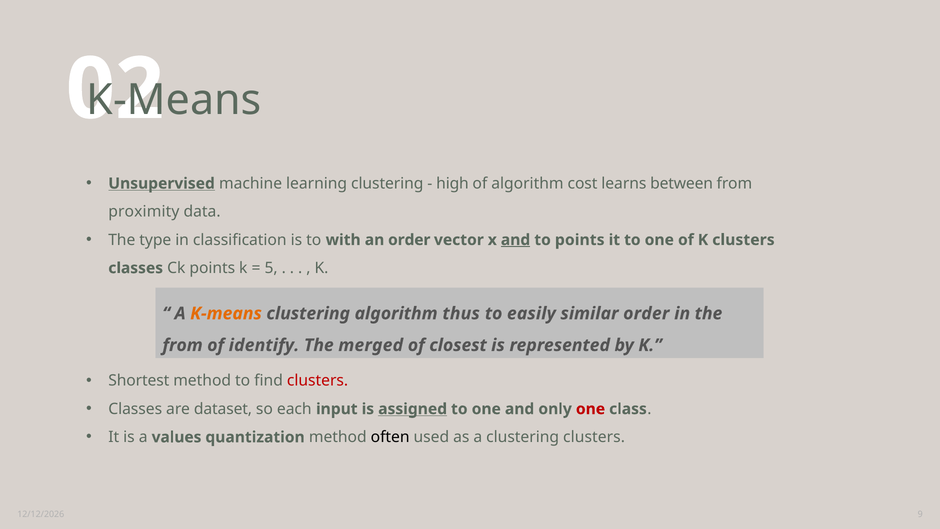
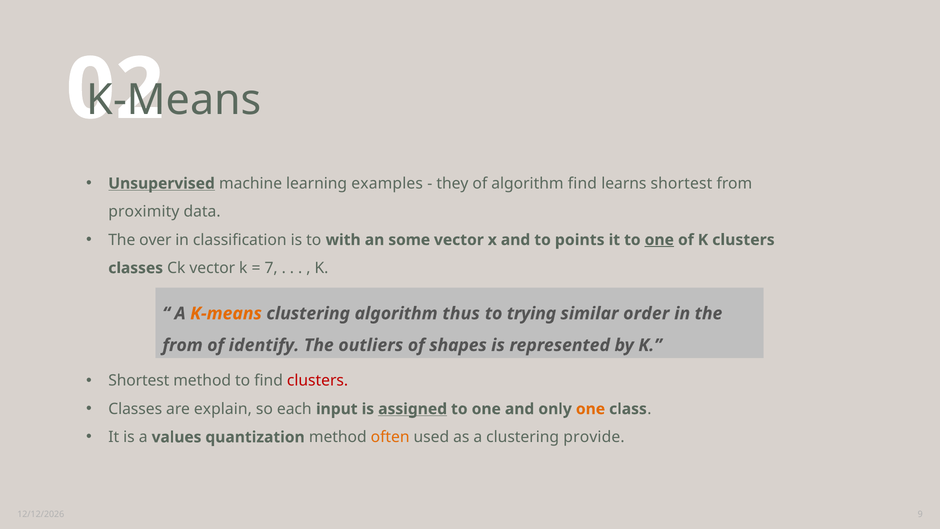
learning clustering: clustering -> examples
high: high -> they
algorithm cost: cost -> find
learns between: between -> shortest
type: type -> over
an order: order -> some
and at (516, 240) underline: present -> none
one at (659, 240) underline: none -> present
Ck points: points -> vector
5: 5 -> 7
easily: easily -> trying
merged: merged -> outliers
closest: closest -> shapes
dataset: dataset -> explain
one at (590, 409) colour: red -> orange
often colour: black -> orange
clustering clusters: clusters -> provide
